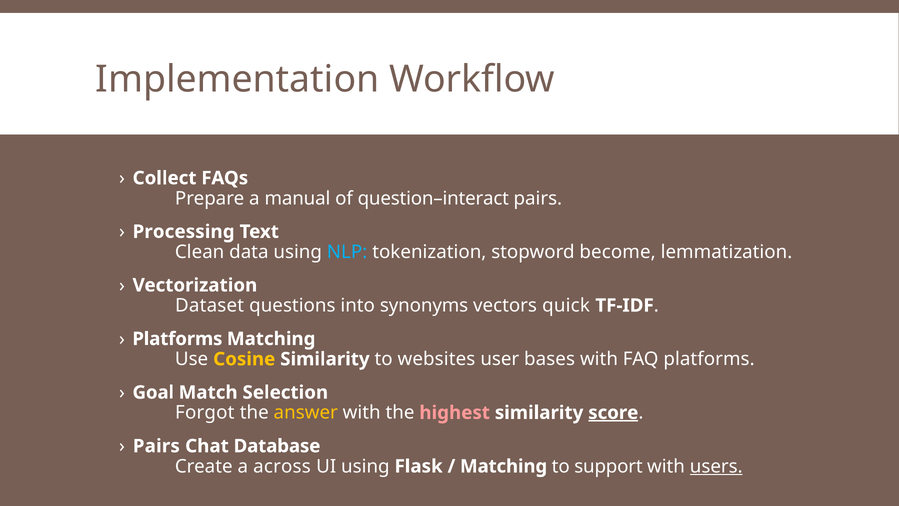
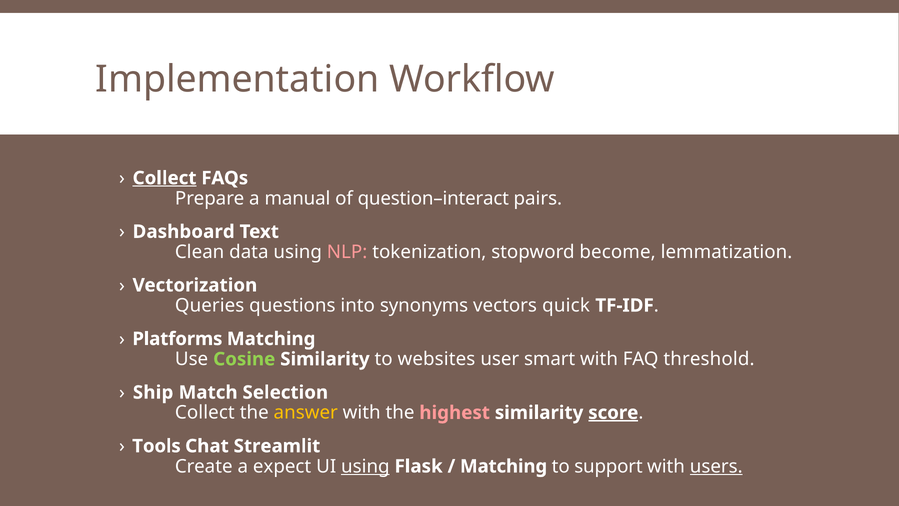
Collect at (165, 178) underline: none -> present
Processing: Processing -> Dashboard
NLP colour: light blue -> pink
Dataset: Dataset -> Queries
Cosine colour: yellow -> light green
bases: bases -> smart
FAQ platforms: platforms -> threshold
Goal: Goal -> Ship
Forgot at (205, 412): Forgot -> Collect
Pairs at (156, 446): Pairs -> Tools
Database: Database -> Streamlit
across: across -> expect
using at (365, 466) underline: none -> present
